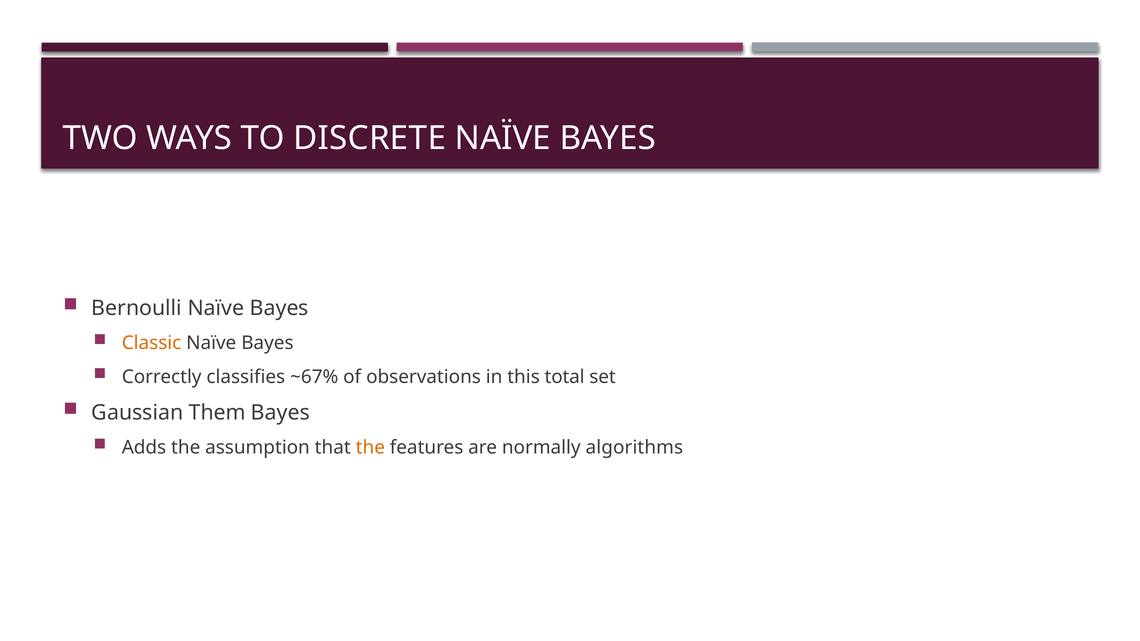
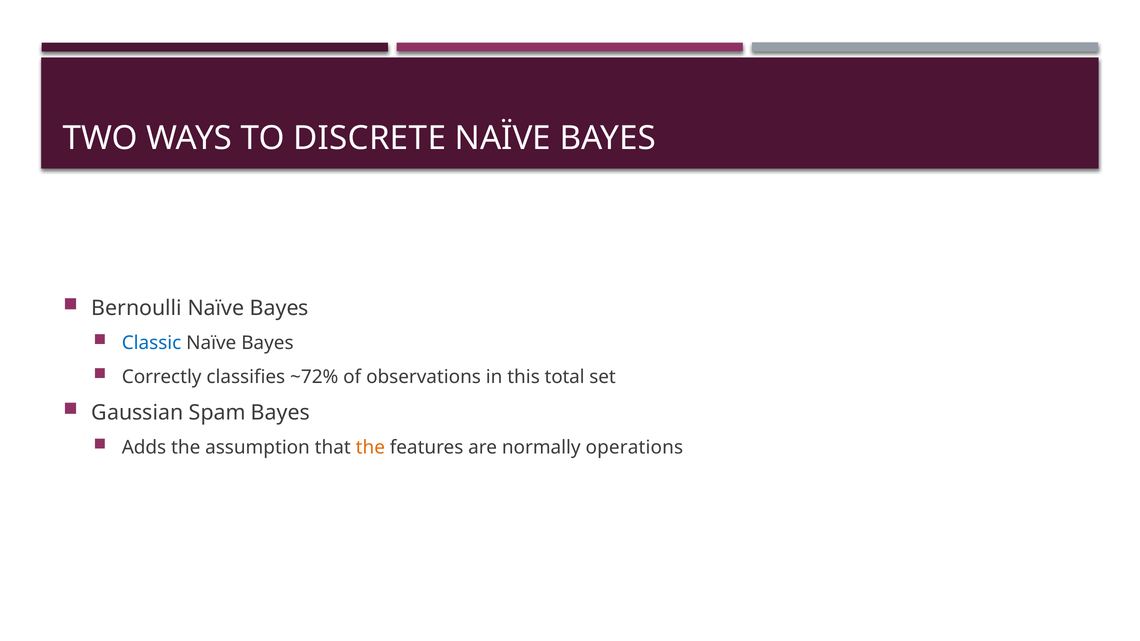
Classic colour: orange -> blue
~67%: ~67% -> ~72%
Them: Them -> Spam
algorithms: algorithms -> operations
